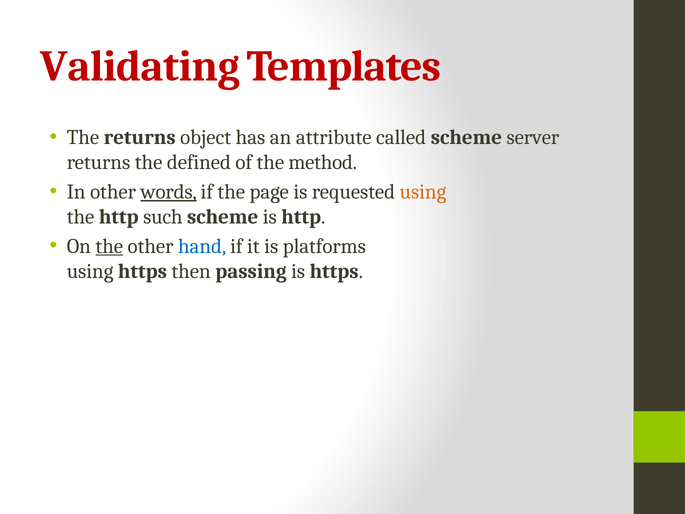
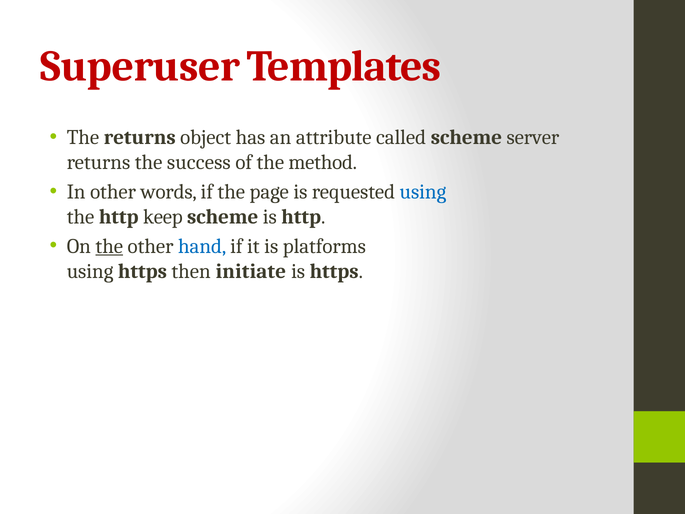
Validating: Validating -> Superuser
defined: defined -> success
words underline: present -> none
using at (423, 192) colour: orange -> blue
such: such -> keep
passing: passing -> initiate
